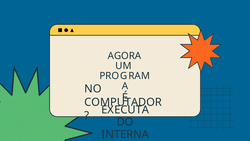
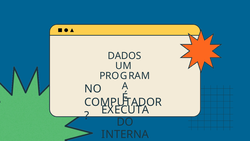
AGORA: AGORA -> DADOS
